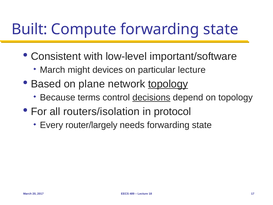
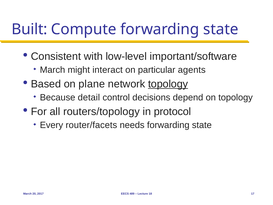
devices: devices -> interact
particular lecture: lecture -> agents
terms: terms -> detail
decisions underline: present -> none
routers/isolation: routers/isolation -> routers/topology
router/largely: router/largely -> router/facets
